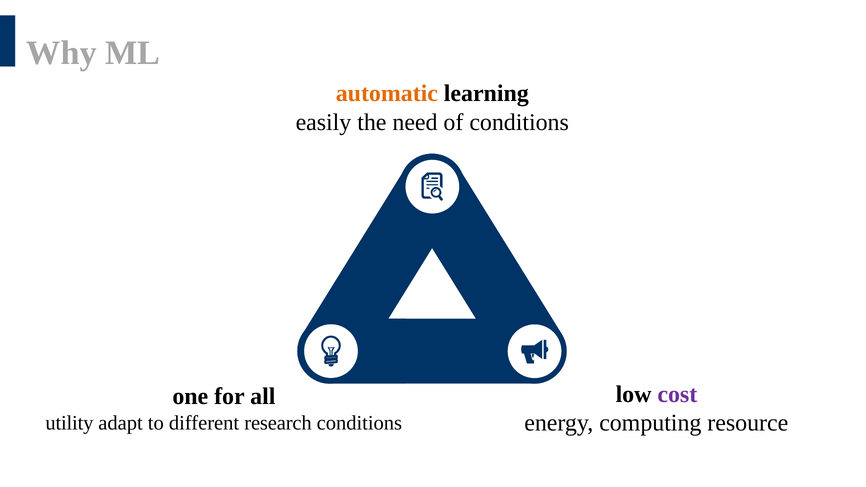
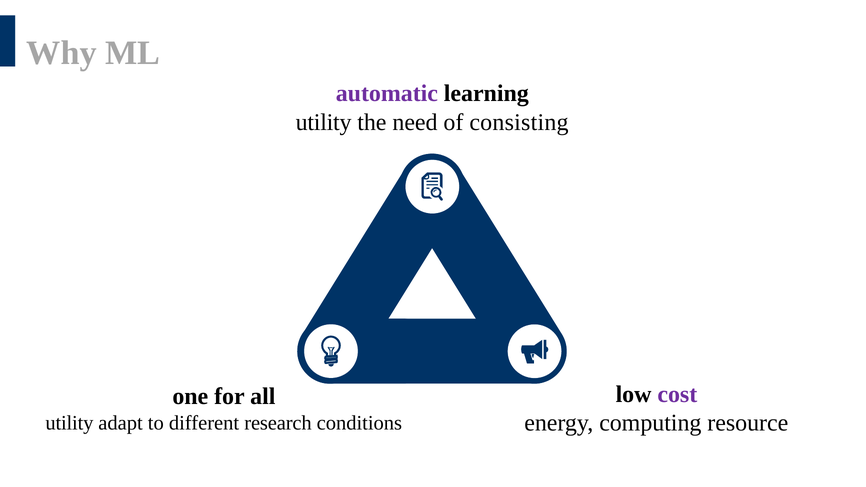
automatic colour: orange -> purple
easily at (323, 122): easily -> utility
of conditions: conditions -> consisting
